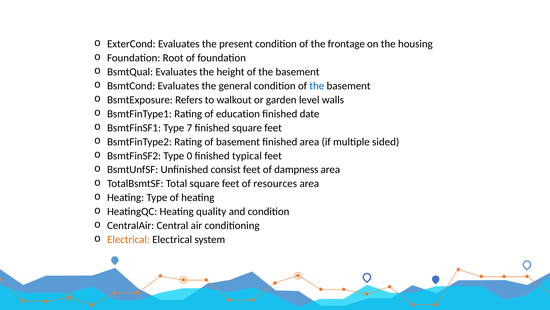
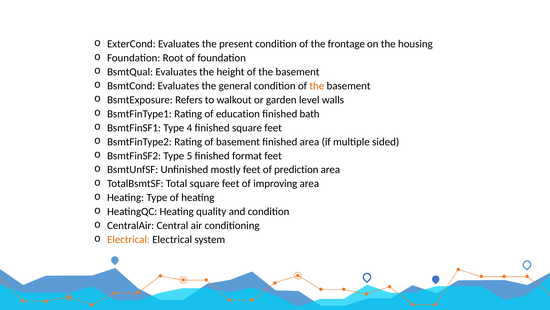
the at (317, 86) colour: blue -> orange
date: date -> bath
7: 7 -> 4
0: 0 -> 5
typical: typical -> format
consist: consist -> mostly
dampness: dampness -> prediction
resources: resources -> improving
